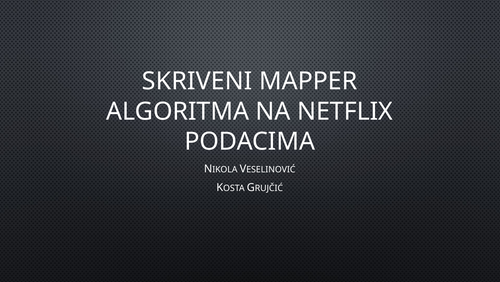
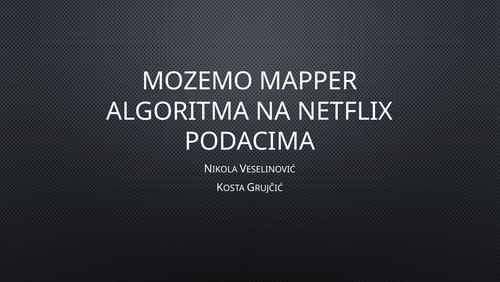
SKRIVENI: SKRIVENI -> MOZEMO
